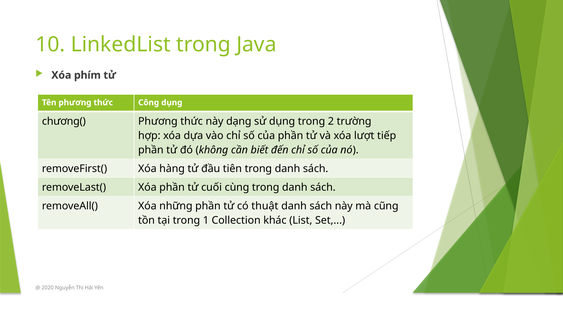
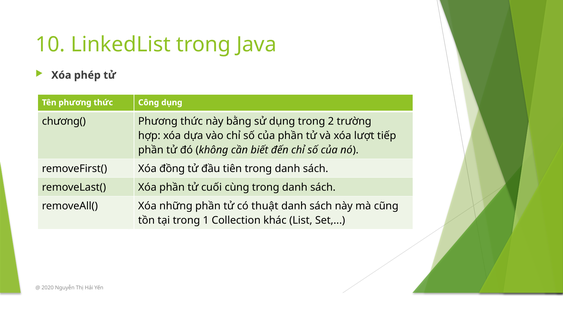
phím: phím -> phép
dạng: dạng -> bằng
hàng: hàng -> đồng
